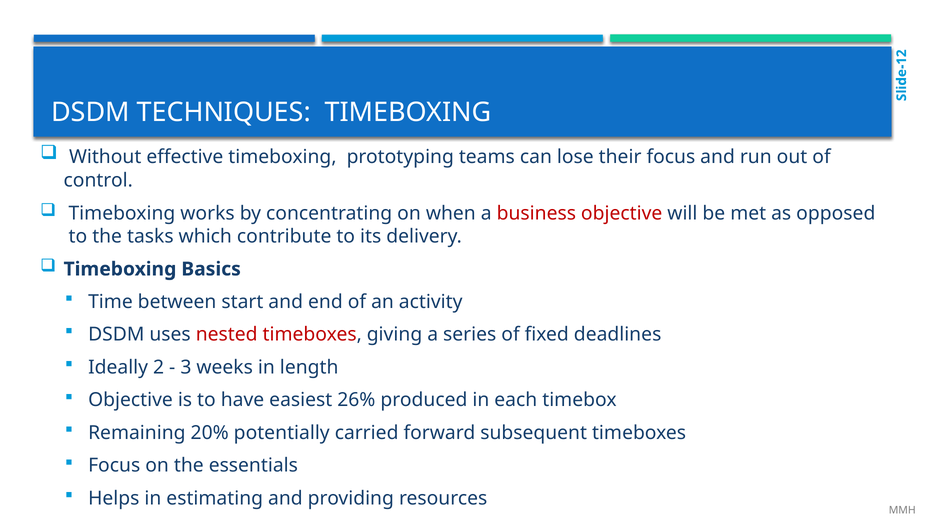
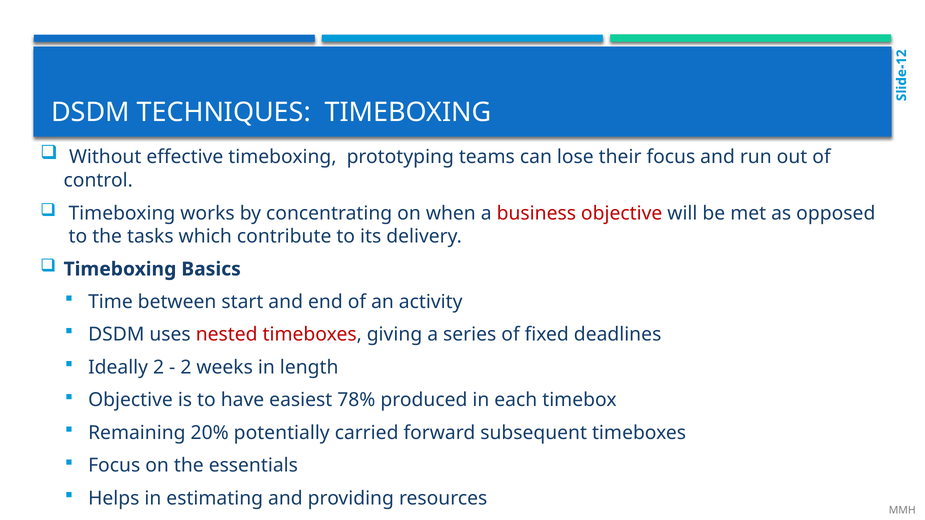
3 at (186, 368): 3 -> 2
26%: 26% -> 78%
